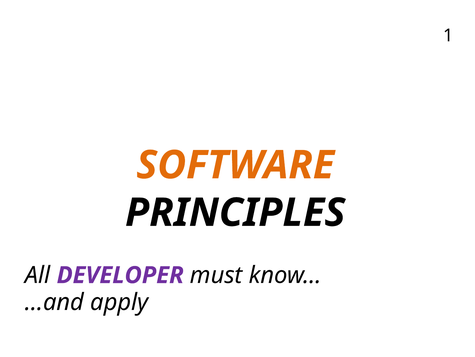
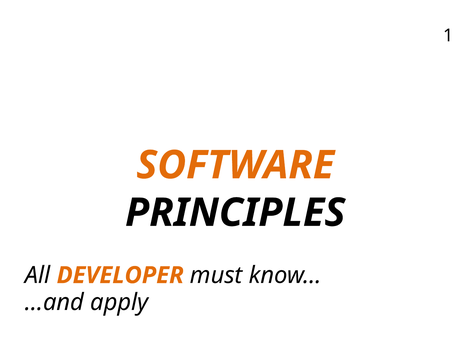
DEVELOPER colour: purple -> orange
